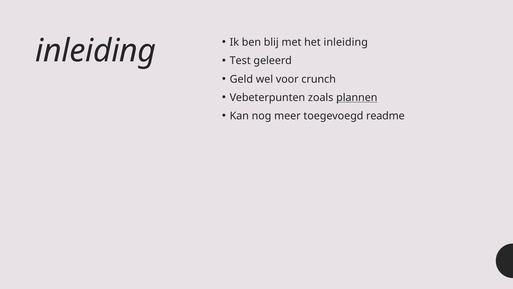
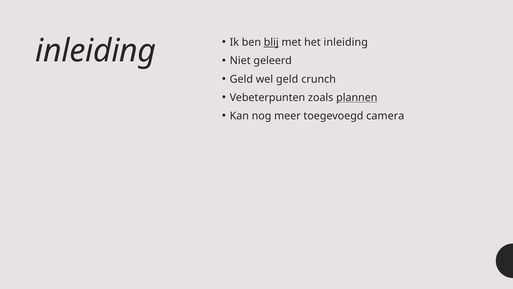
blij underline: none -> present
Test: Test -> Niet
wel voor: voor -> geld
readme: readme -> camera
